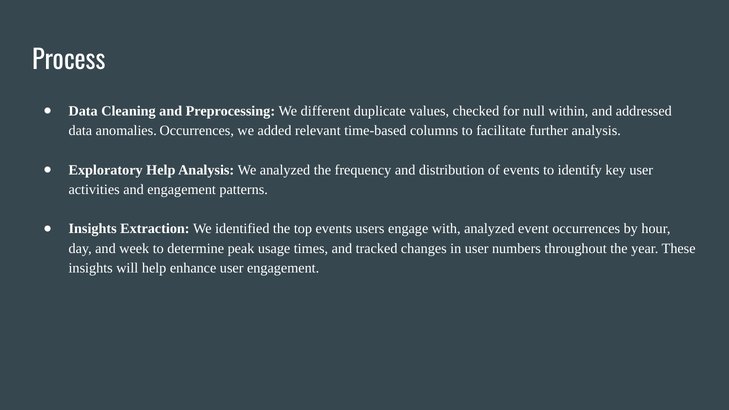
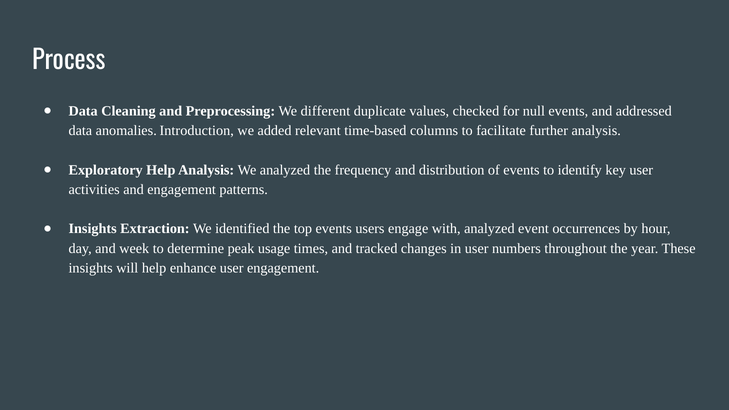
null within: within -> events
anomalies Occurrences: Occurrences -> Introduction
